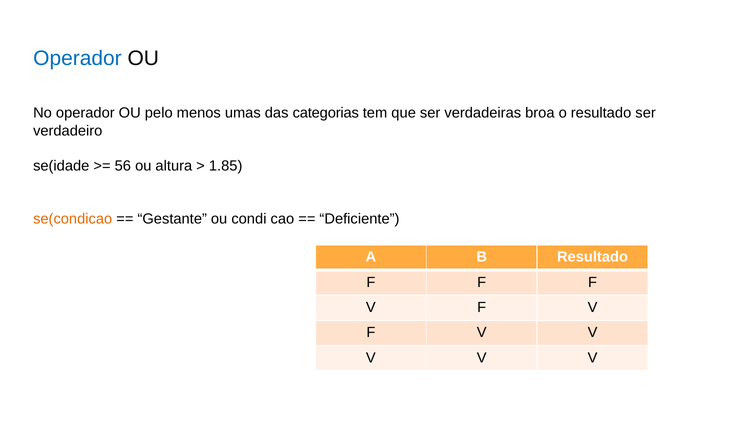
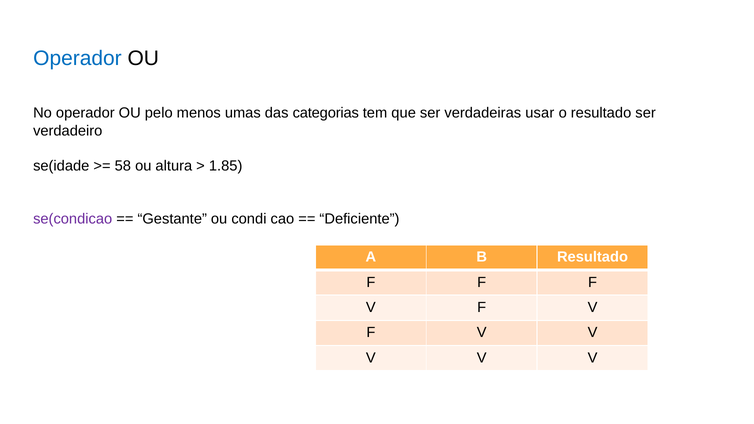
broa: broa -> usar
56: 56 -> 58
se(condicao colour: orange -> purple
